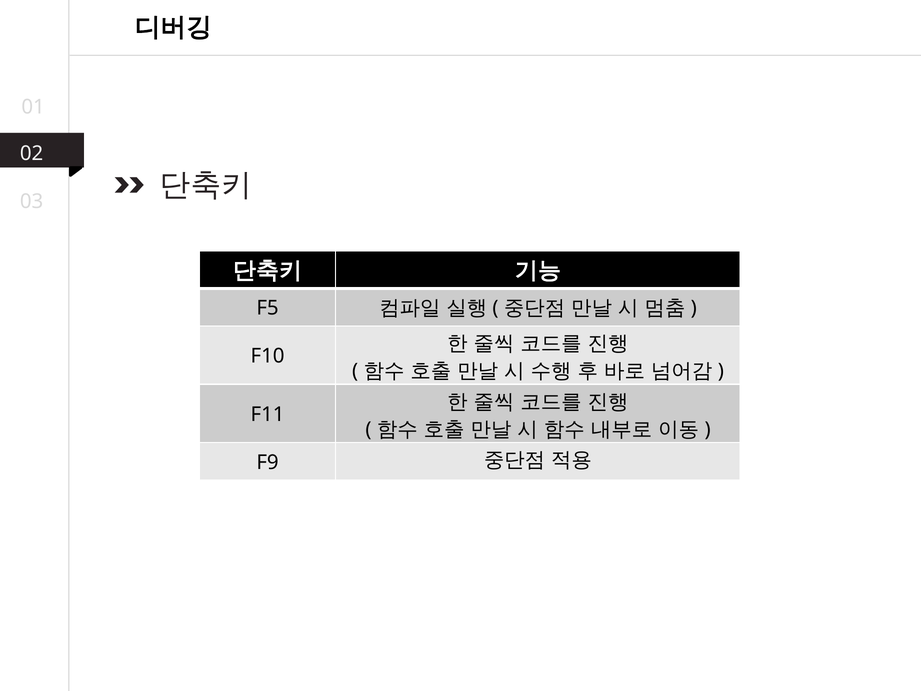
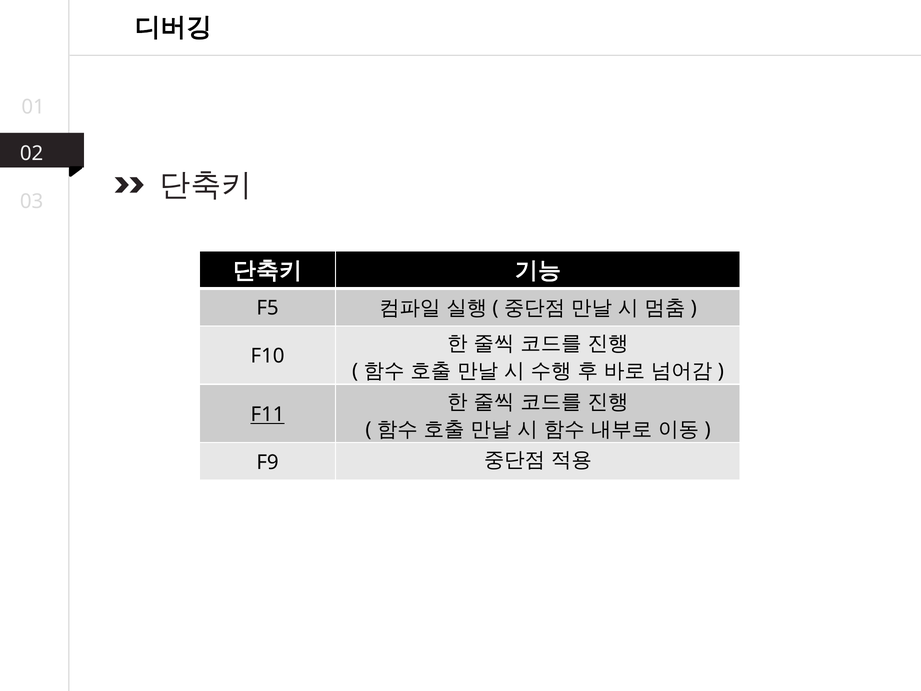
F11 underline: none -> present
